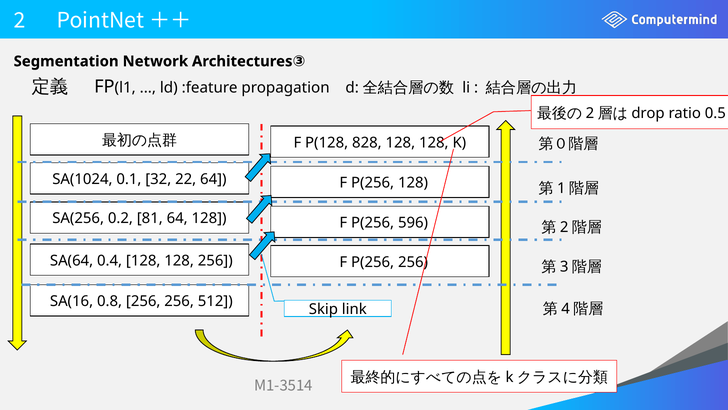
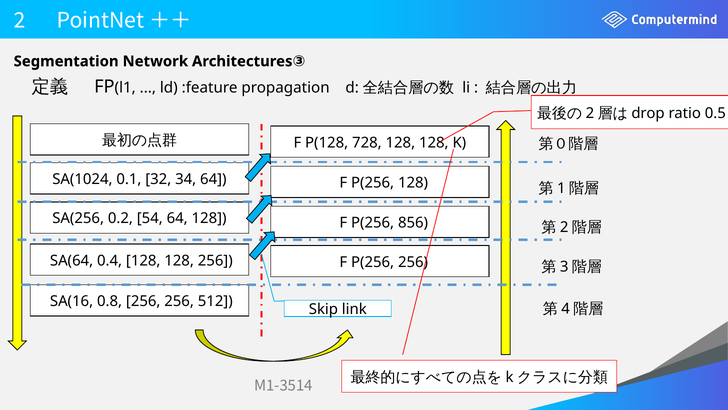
828: 828 -> 728
22: 22 -> 34
81: 81 -> 54
596: 596 -> 856
